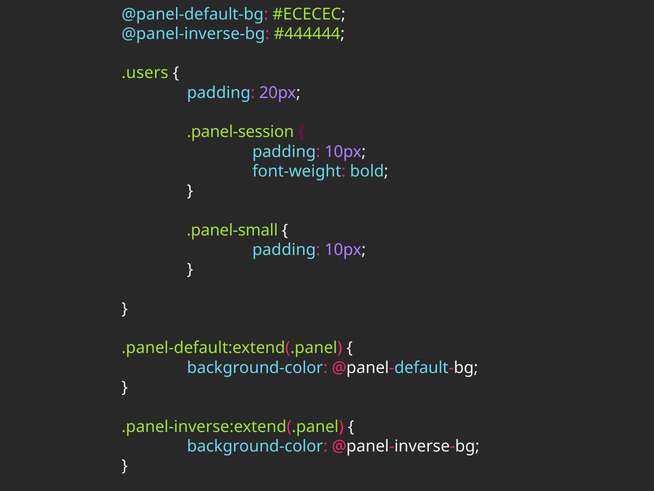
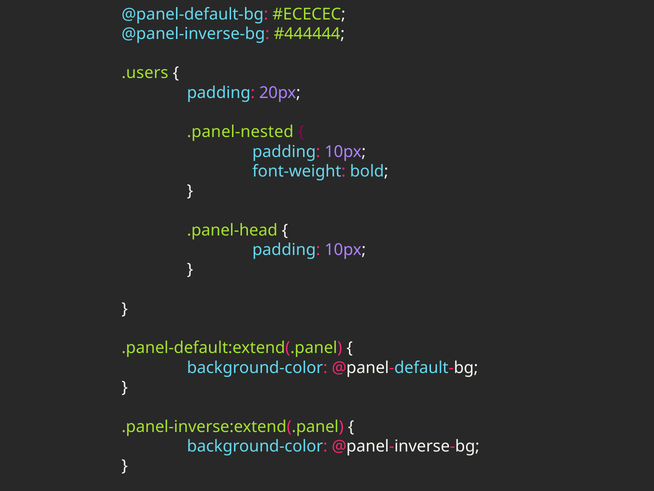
.panel-session: .panel-session -> .panel-nested
.panel-small: .panel-small -> .panel-head
